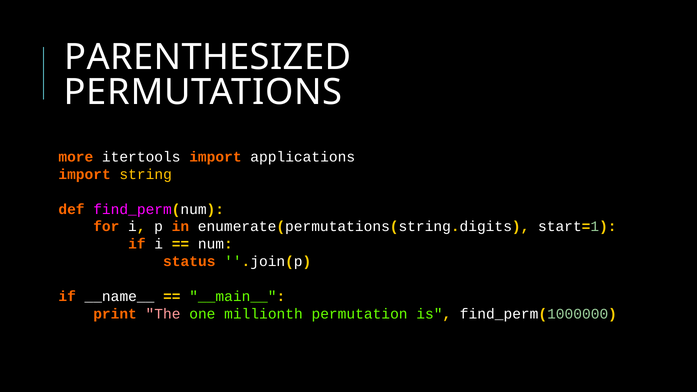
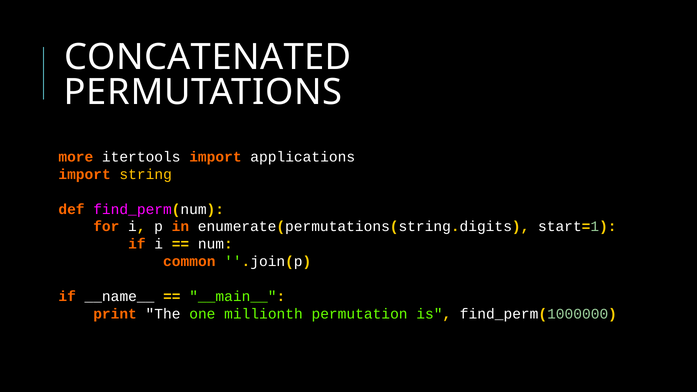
PARENTHESIZED: PARENTHESIZED -> CONCATENATED
status: status -> common
The colour: pink -> white
